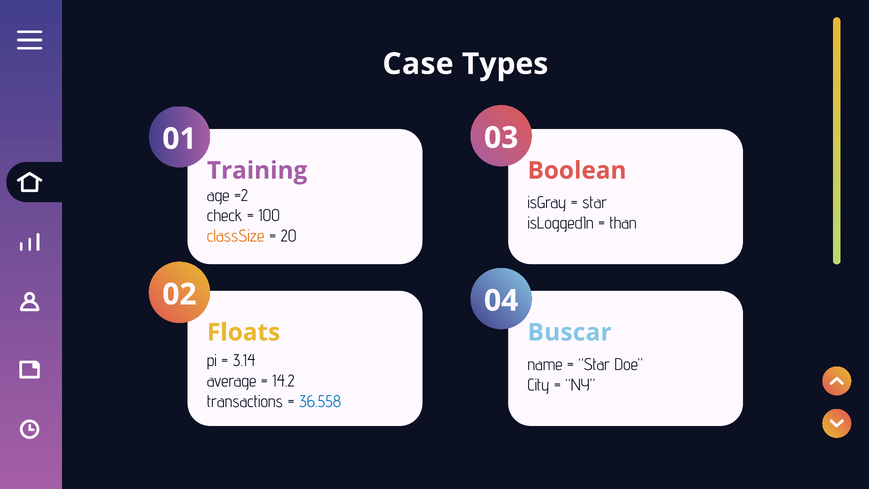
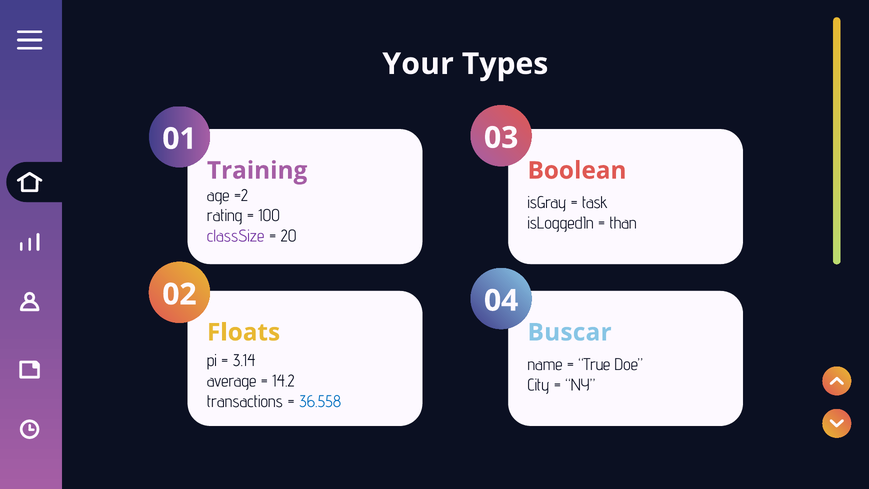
Case: Case -> Your
star at (595, 203): star -> task
check: check -> rating
classSize colour: orange -> purple
Star at (594, 364): Star -> True
